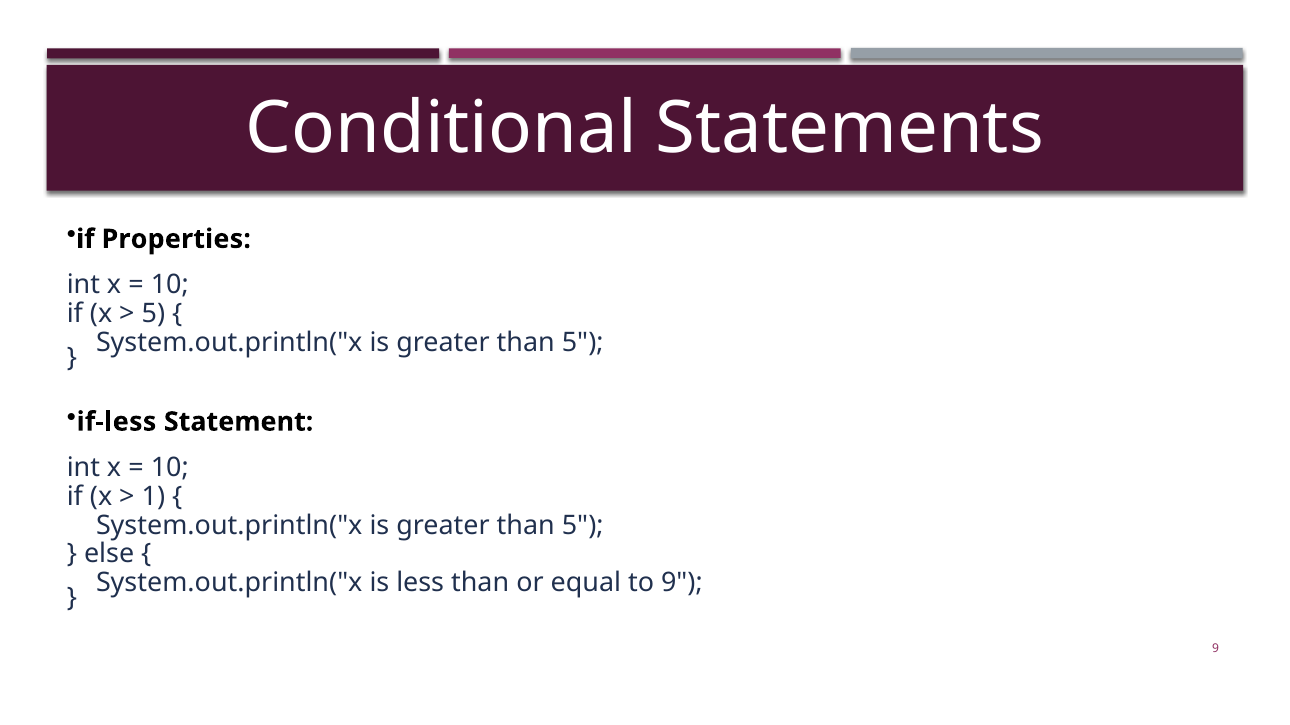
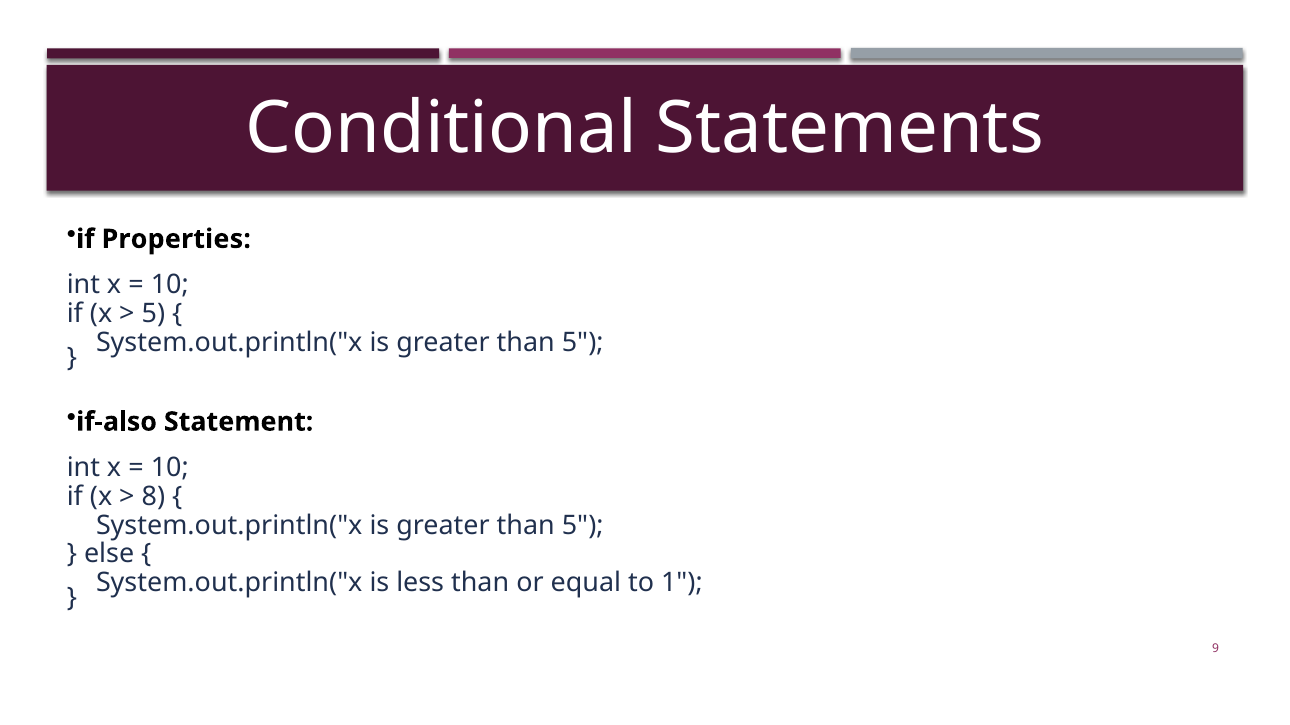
if-less: if-less -> if-also
1: 1 -> 8
to 9: 9 -> 1
